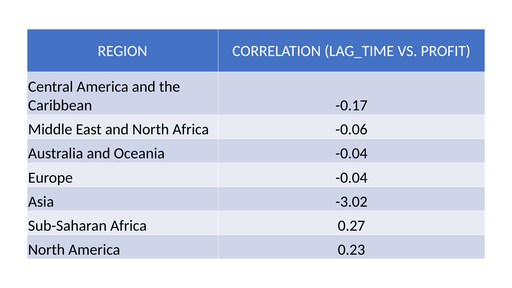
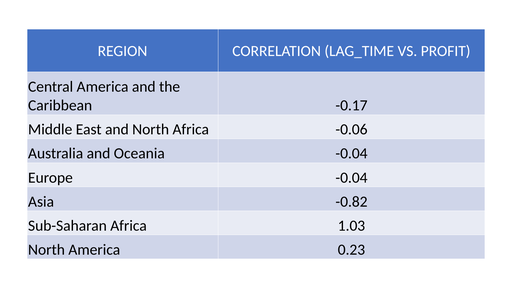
-3.02: -3.02 -> -0.82
0.27: 0.27 -> 1.03
